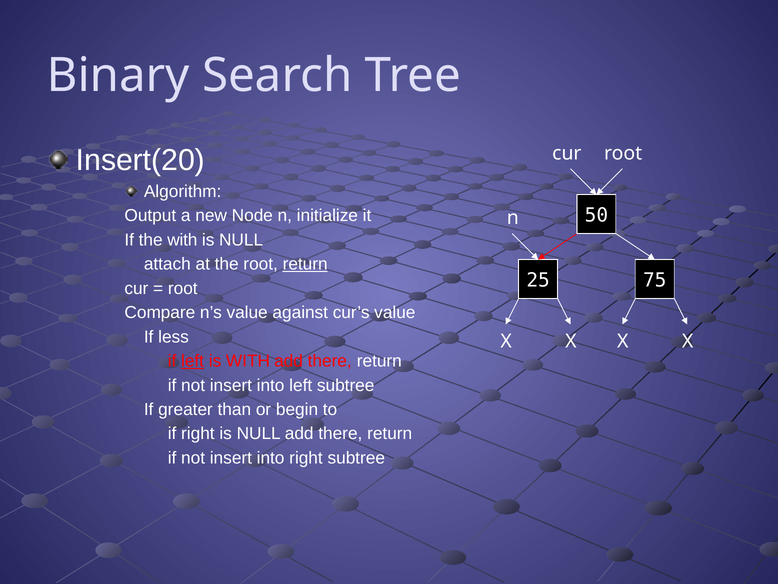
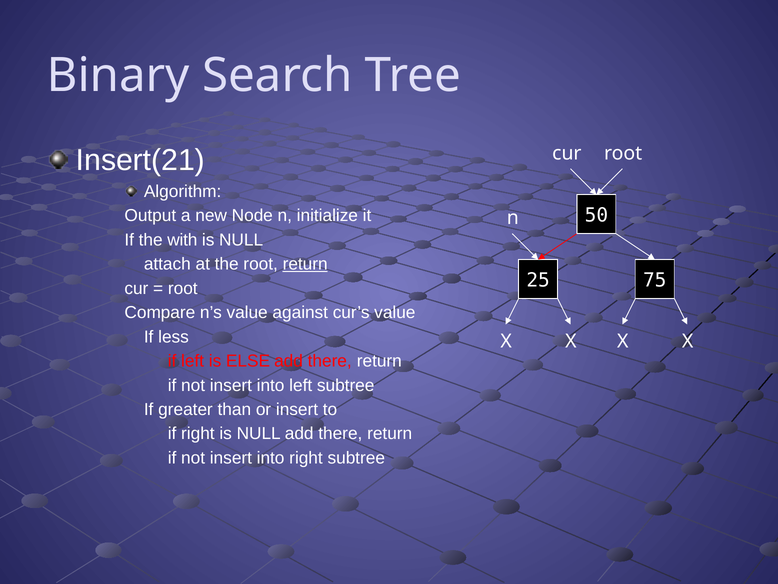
Insert(20: Insert(20 -> Insert(21
left at (193, 361) underline: present -> none
is WITH: WITH -> ELSE
or begin: begin -> insert
